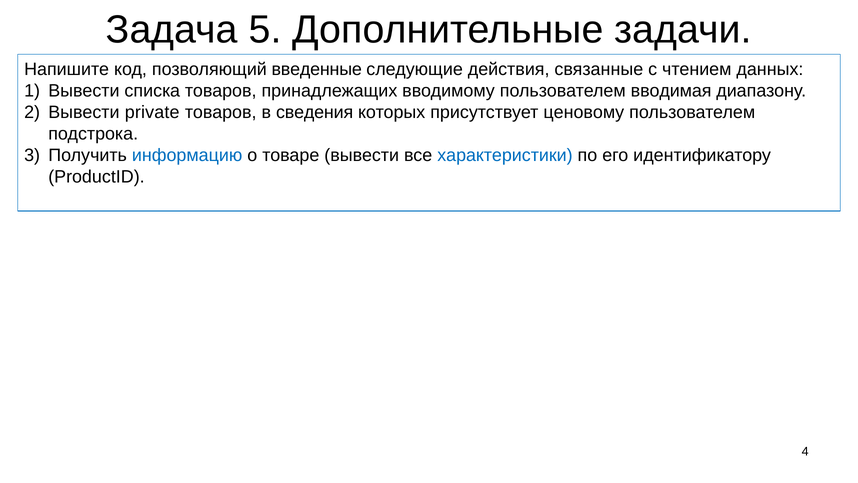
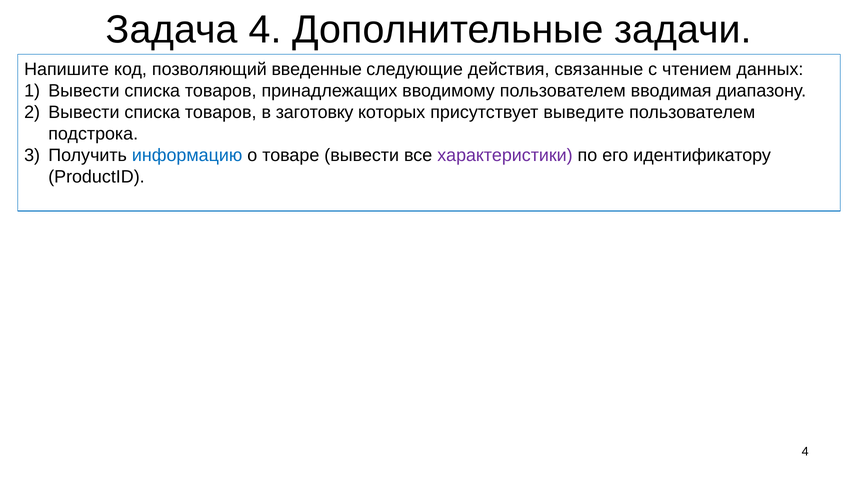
Задача 5: 5 -> 4
private at (152, 112): private -> списка
сведения: сведения -> заготовку
ценовому: ценовому -> выведите
характеристики colour: blue -> purple
